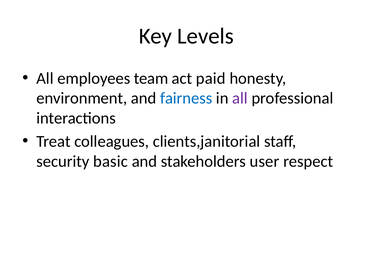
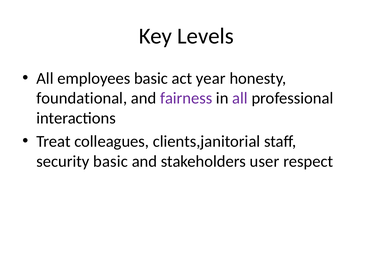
employees team: team -> basic
paid: paid -> year
environment: environment -> foundational
fairness colour: blue -> purple
